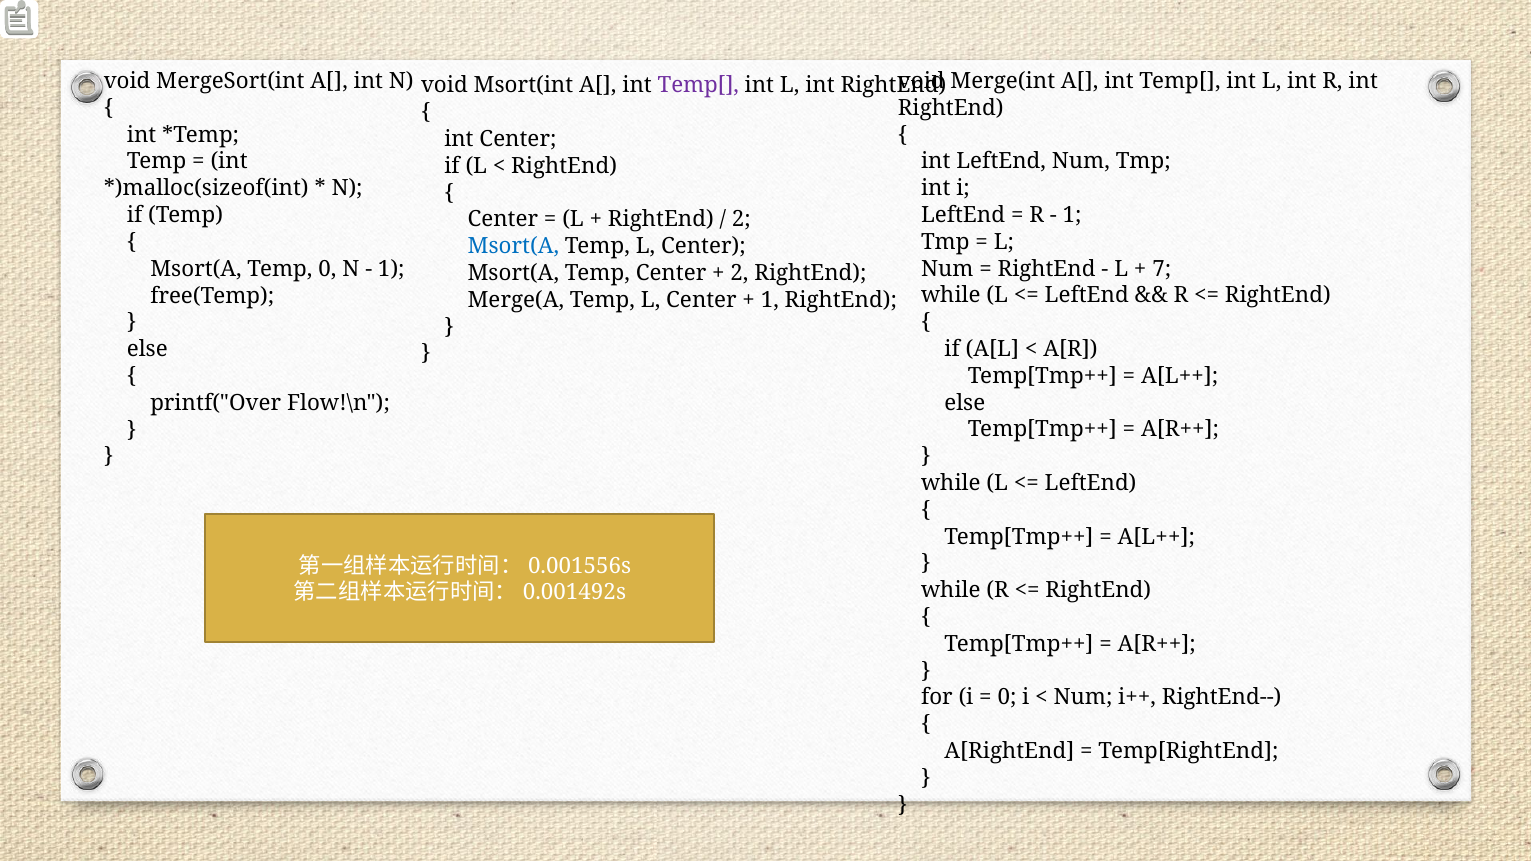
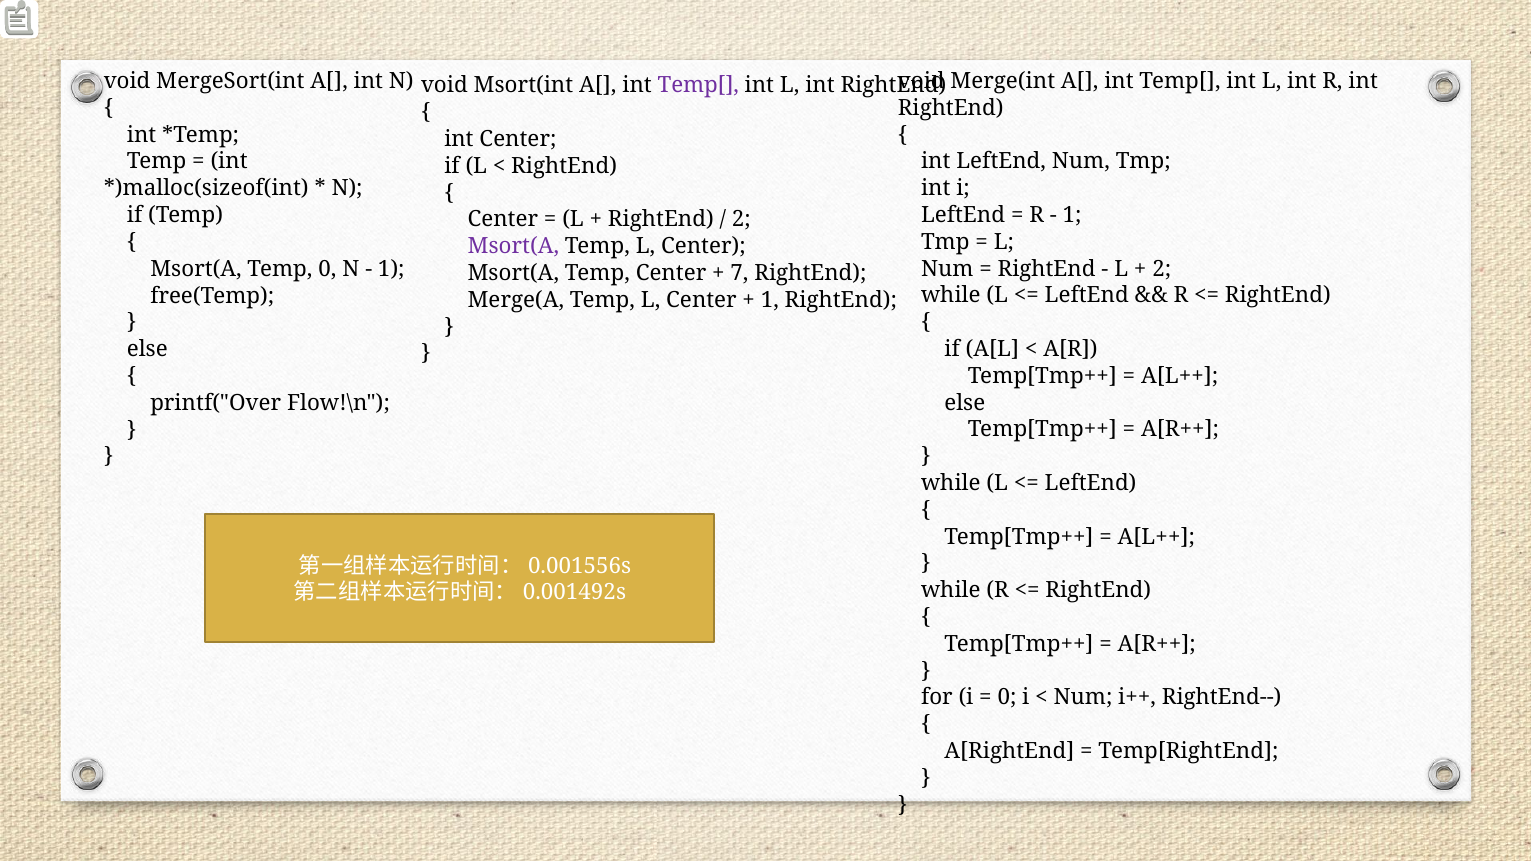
Msort(A at (513, 246) colour: blue -> purple
7 at (1162, 269): 7 -> 2
2 at (739, 273): 2 -> 7
